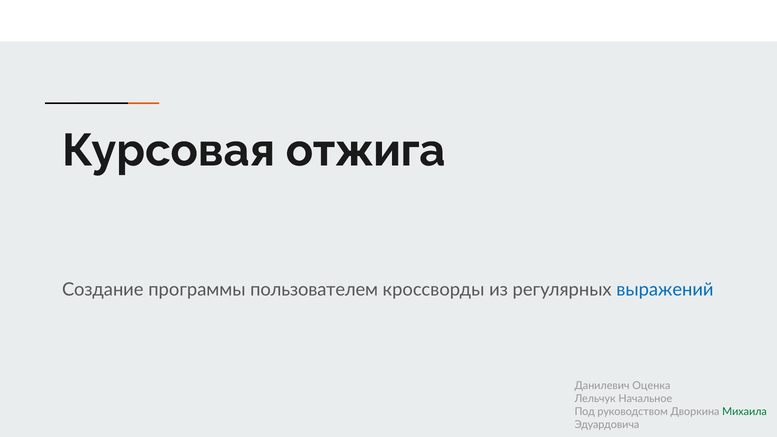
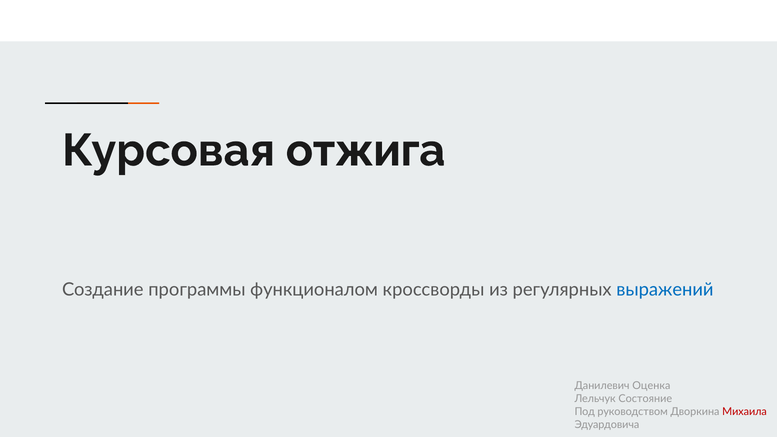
пользователем: пользователем -> функционалом
Начальное: Начальное -> Состояние
Михаила colour: green -> red
